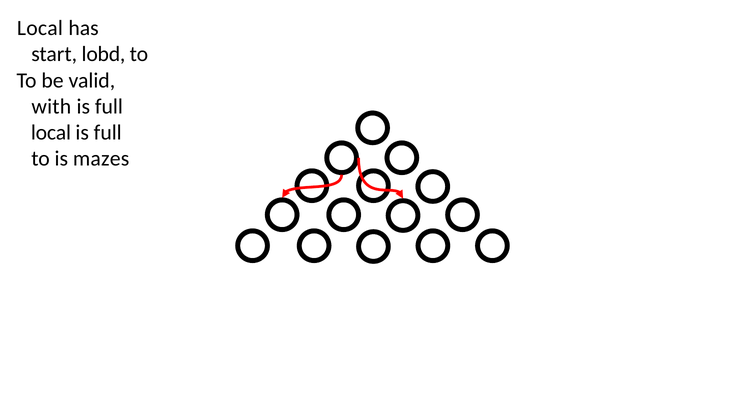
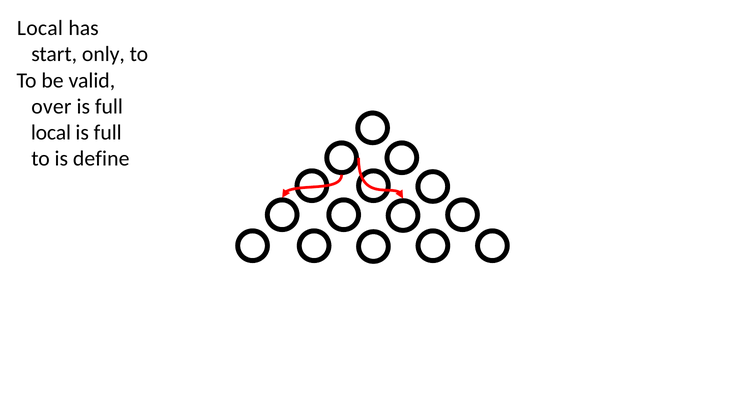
lobd: lobd -> only
with: with -> over
mazes: mazes -> define
